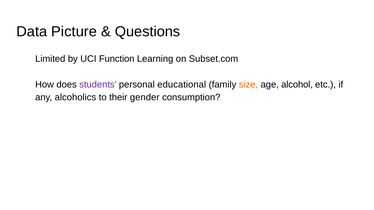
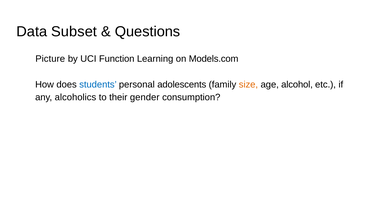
Picture: Picture -> Subset
Limited: Limited -> Picture
Subset.com: Subset.com -> Models.com
students colour: purple -> blue
educational: educational -> adolescents
